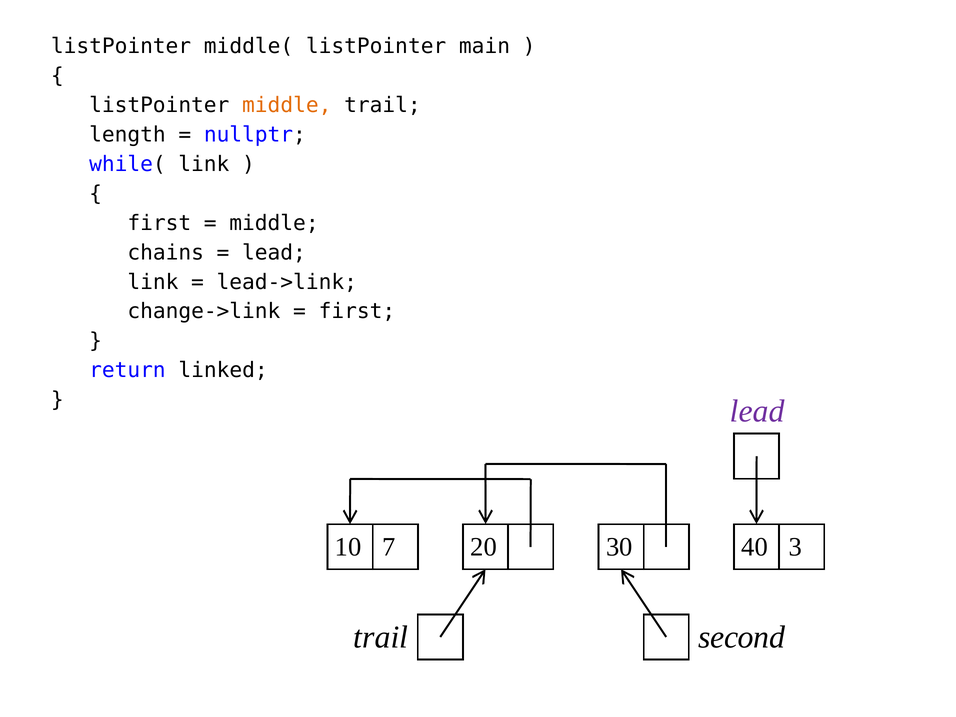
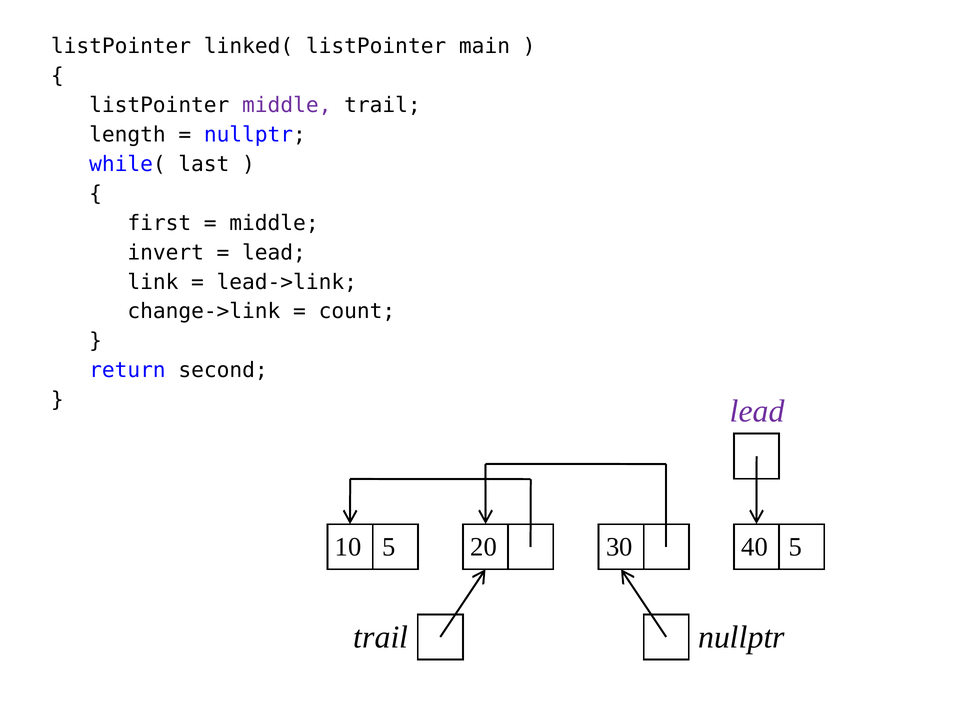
middle(: middle( -> linked(
middle at (287, 105) colour: orange -> purple
while( link: link -> last
chains: chains -> invert
first at (357, 311): first -> count
linked: linked -> second
10 7: 7 -> 5
40 3: 3 -> 5
second at (742, 637): second -> nullptr
